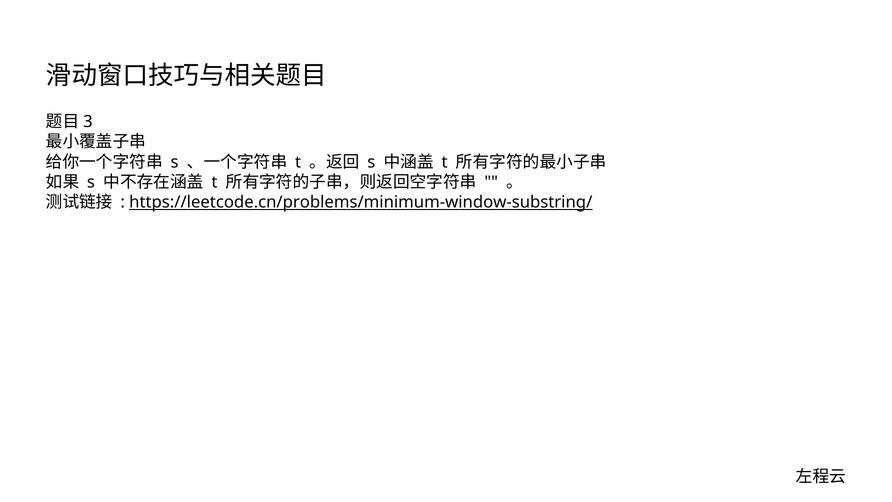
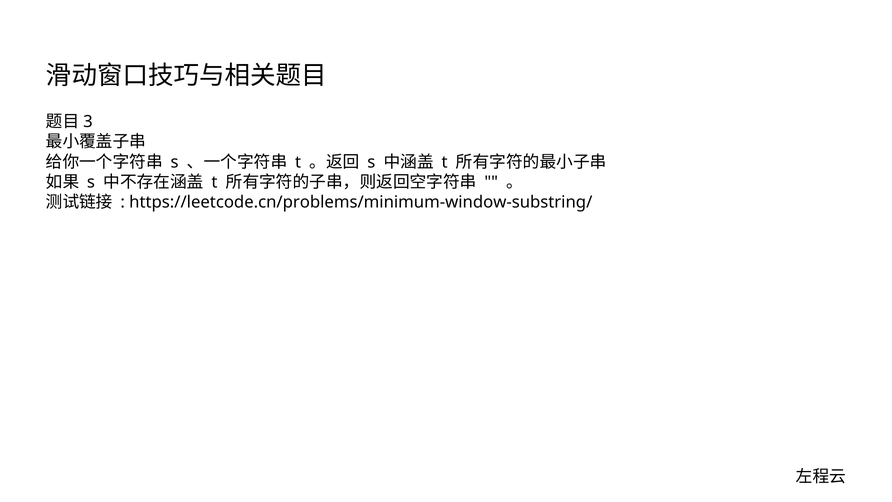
https://leetcode.cn/problems/minimum-window-substring/ underline: present -> none
